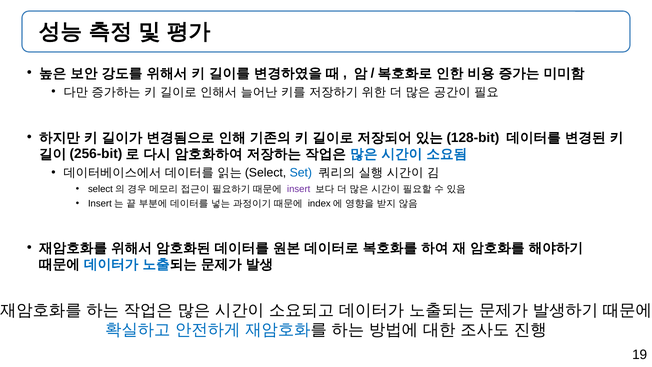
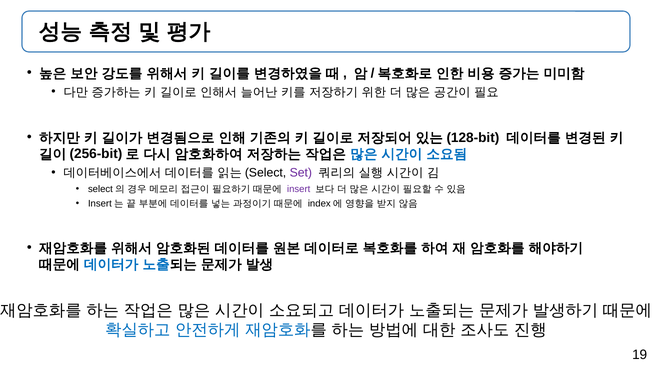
Set colour: blue -> purple
